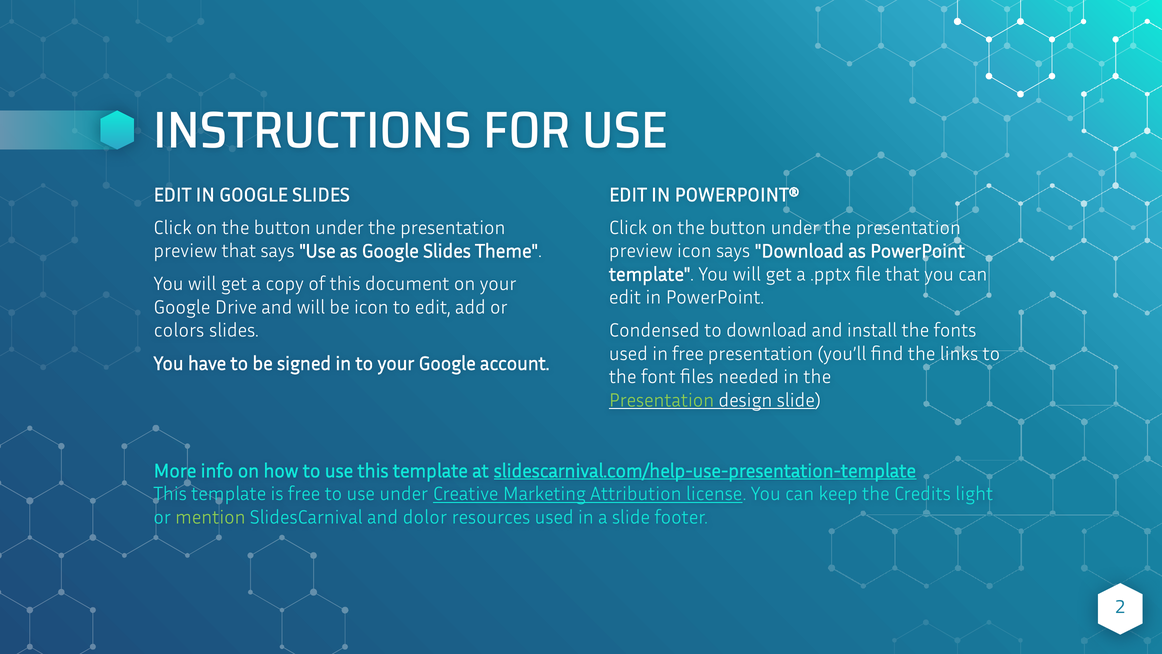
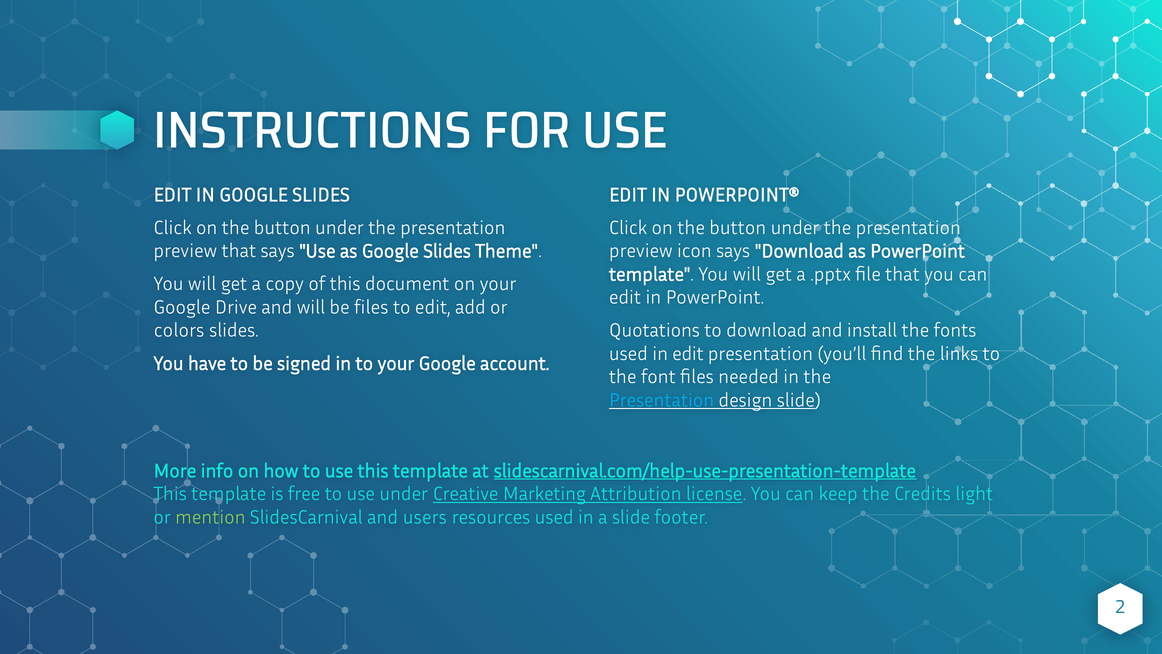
be icon: icon -> files
Condensed: Condensed -> Quotations
in free: free -> edit
Presentation at (662, 400) colour: light green -> light blue
dolor: dolor -> users
